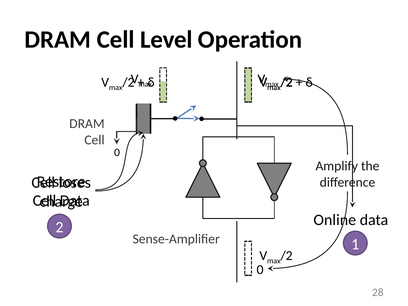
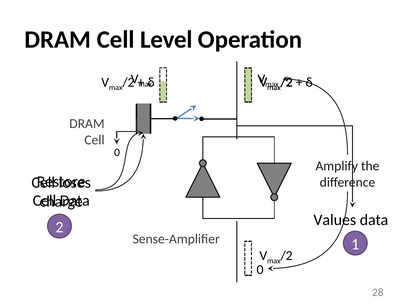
Online: Online -> Values
